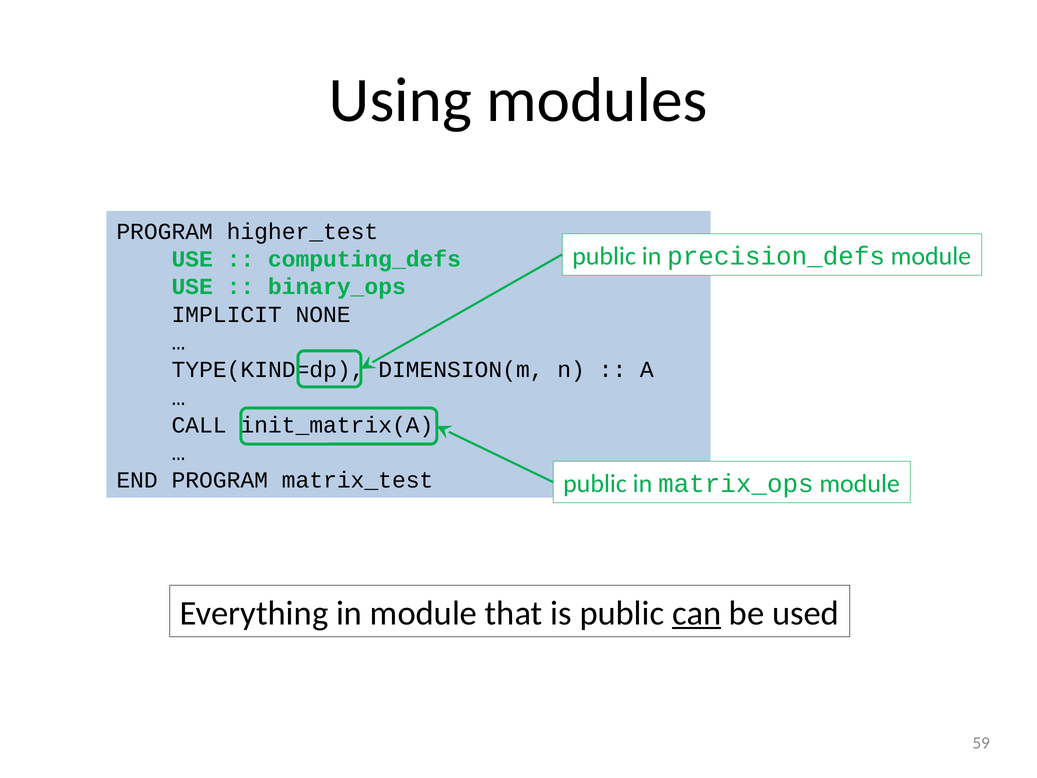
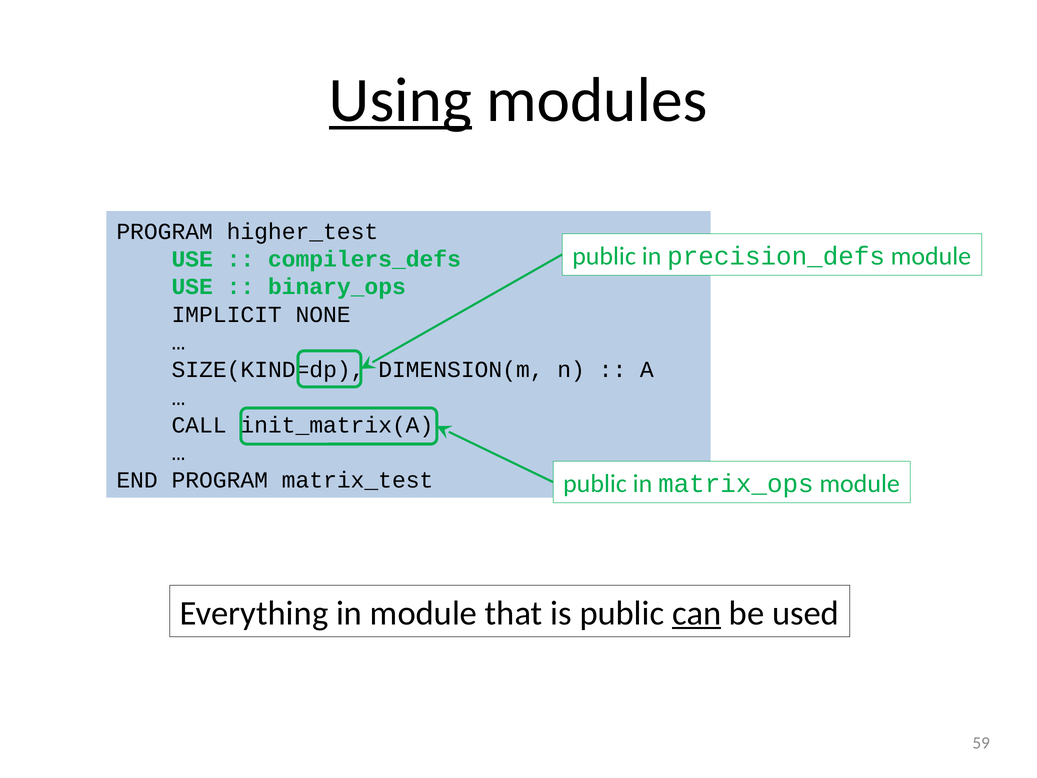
Using underline: none -> present
computing_defs: computing_defs -> compilers_defs
TYPE(KIND=dp: TYPE(KIND=dp -> SIZE(KIND=dp
